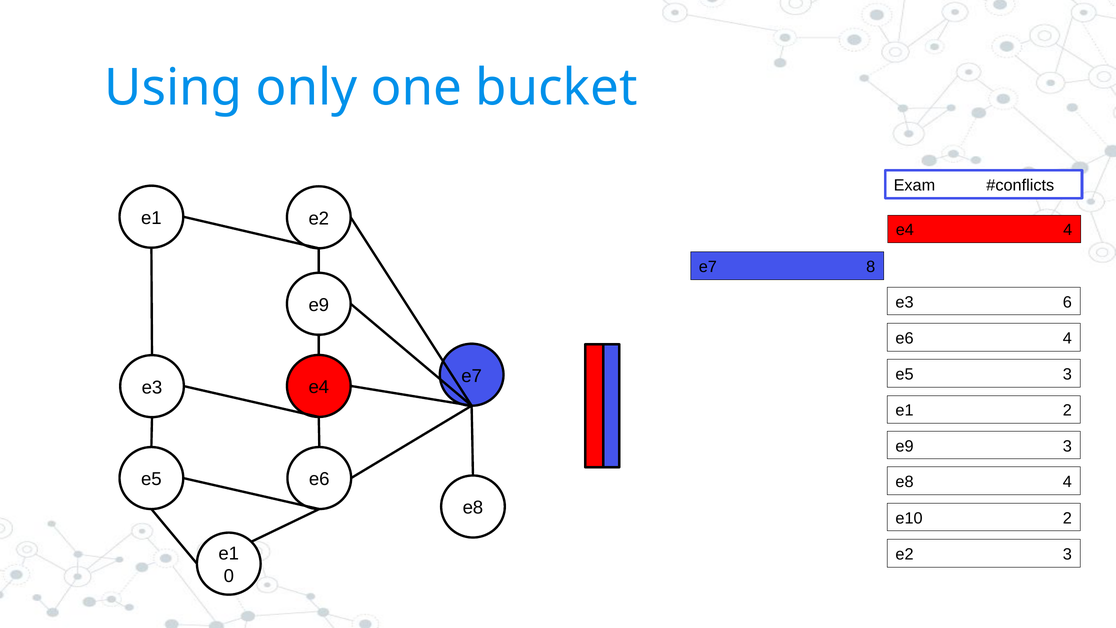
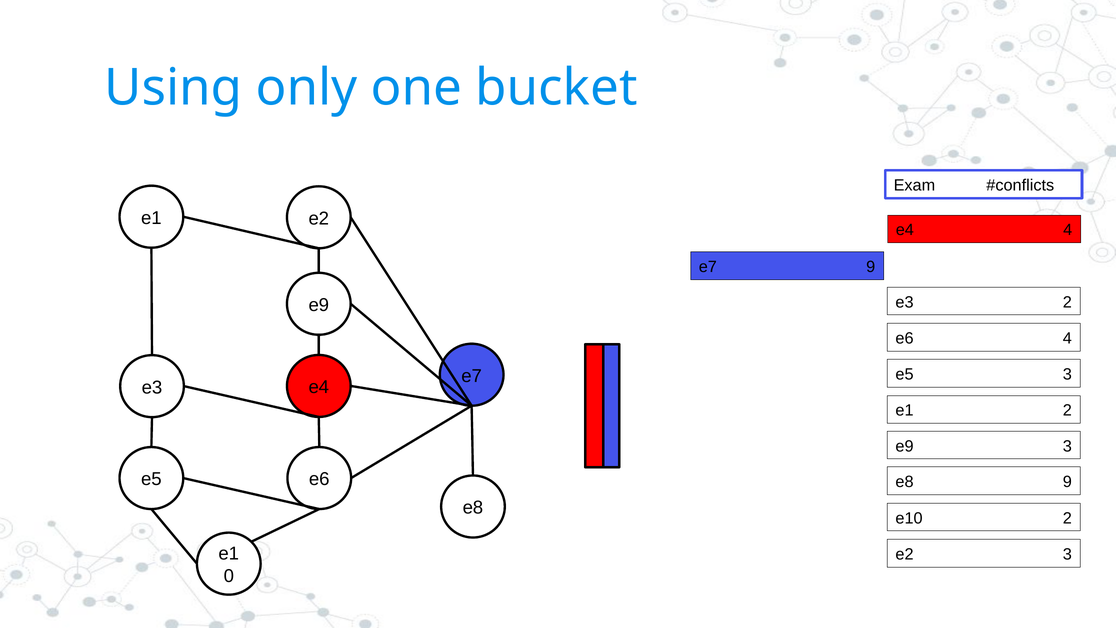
e7 8: 8 -> 9
e3 6: 6 -> 2
e8 4: 4 -> 9
